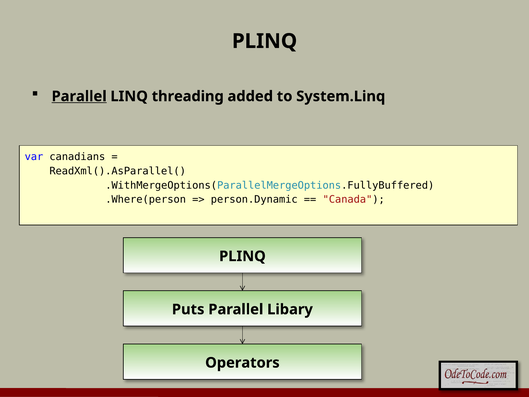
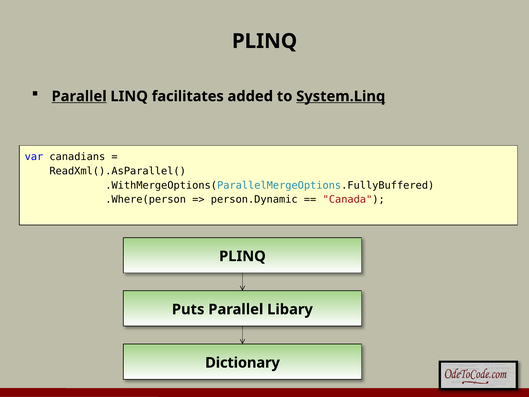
threading: threading -> facilitates
System.Linq underline: none -> present
Operators: Operators -> Dictionary
